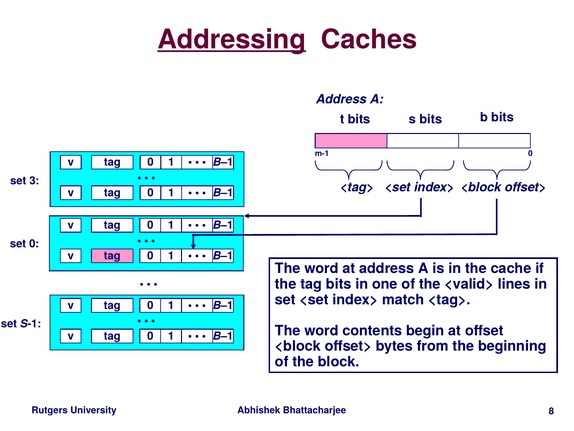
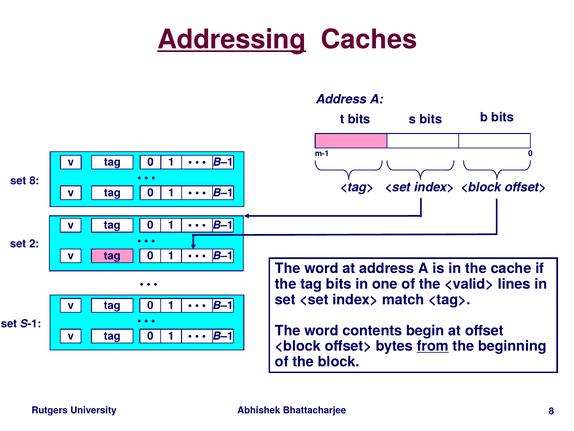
set 3: 3 -> 8
set 0: 0 -> 2
from underline: none -> present
